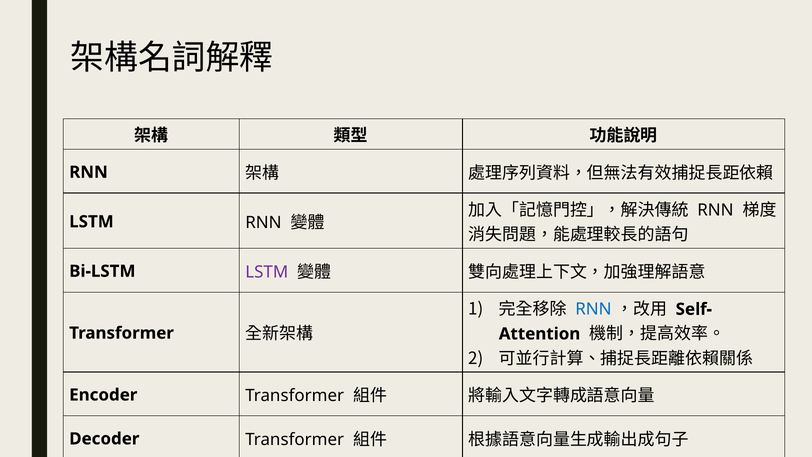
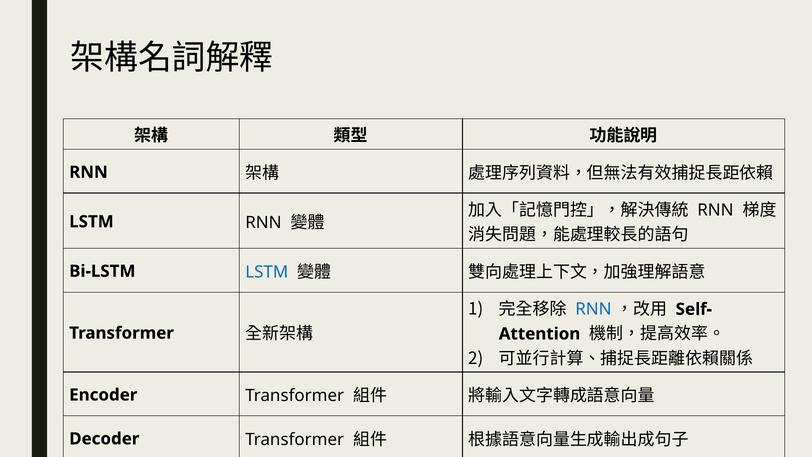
LSTM at (267, 272) colour: purple -> blue
